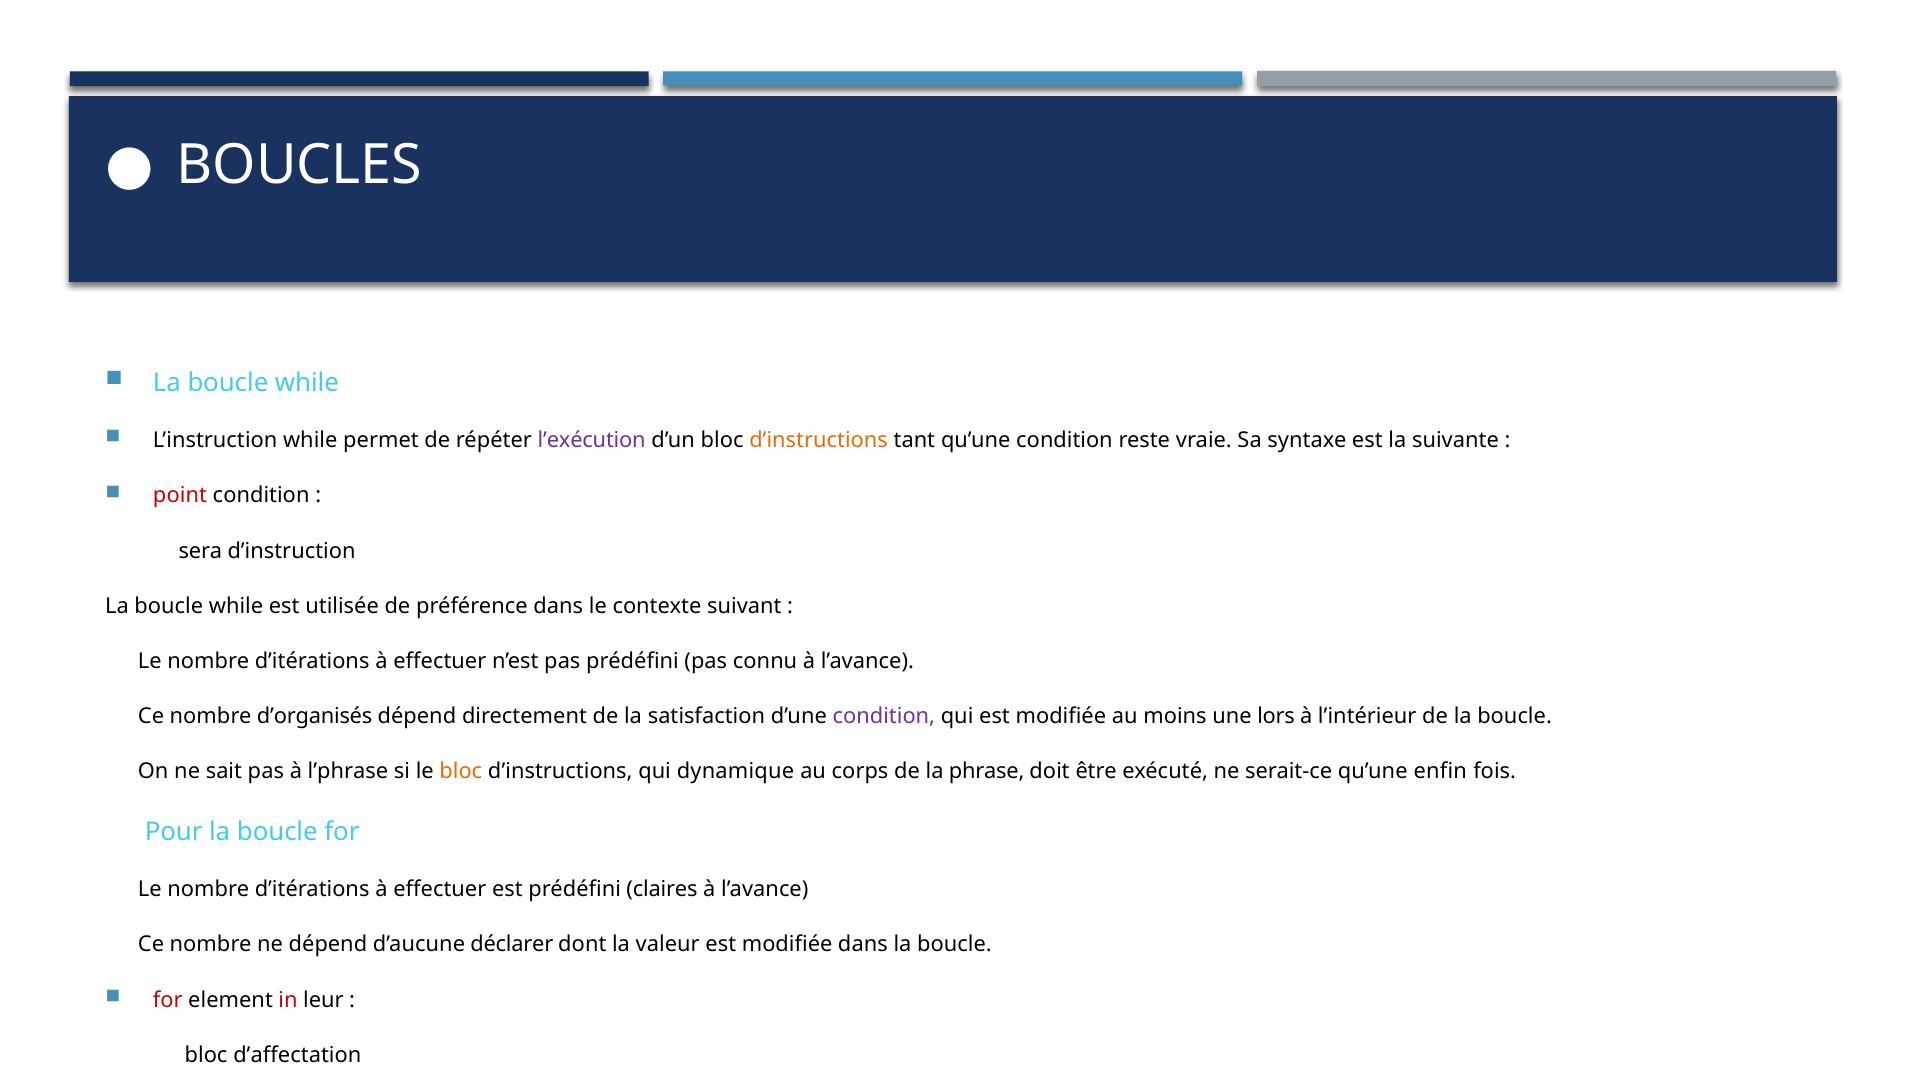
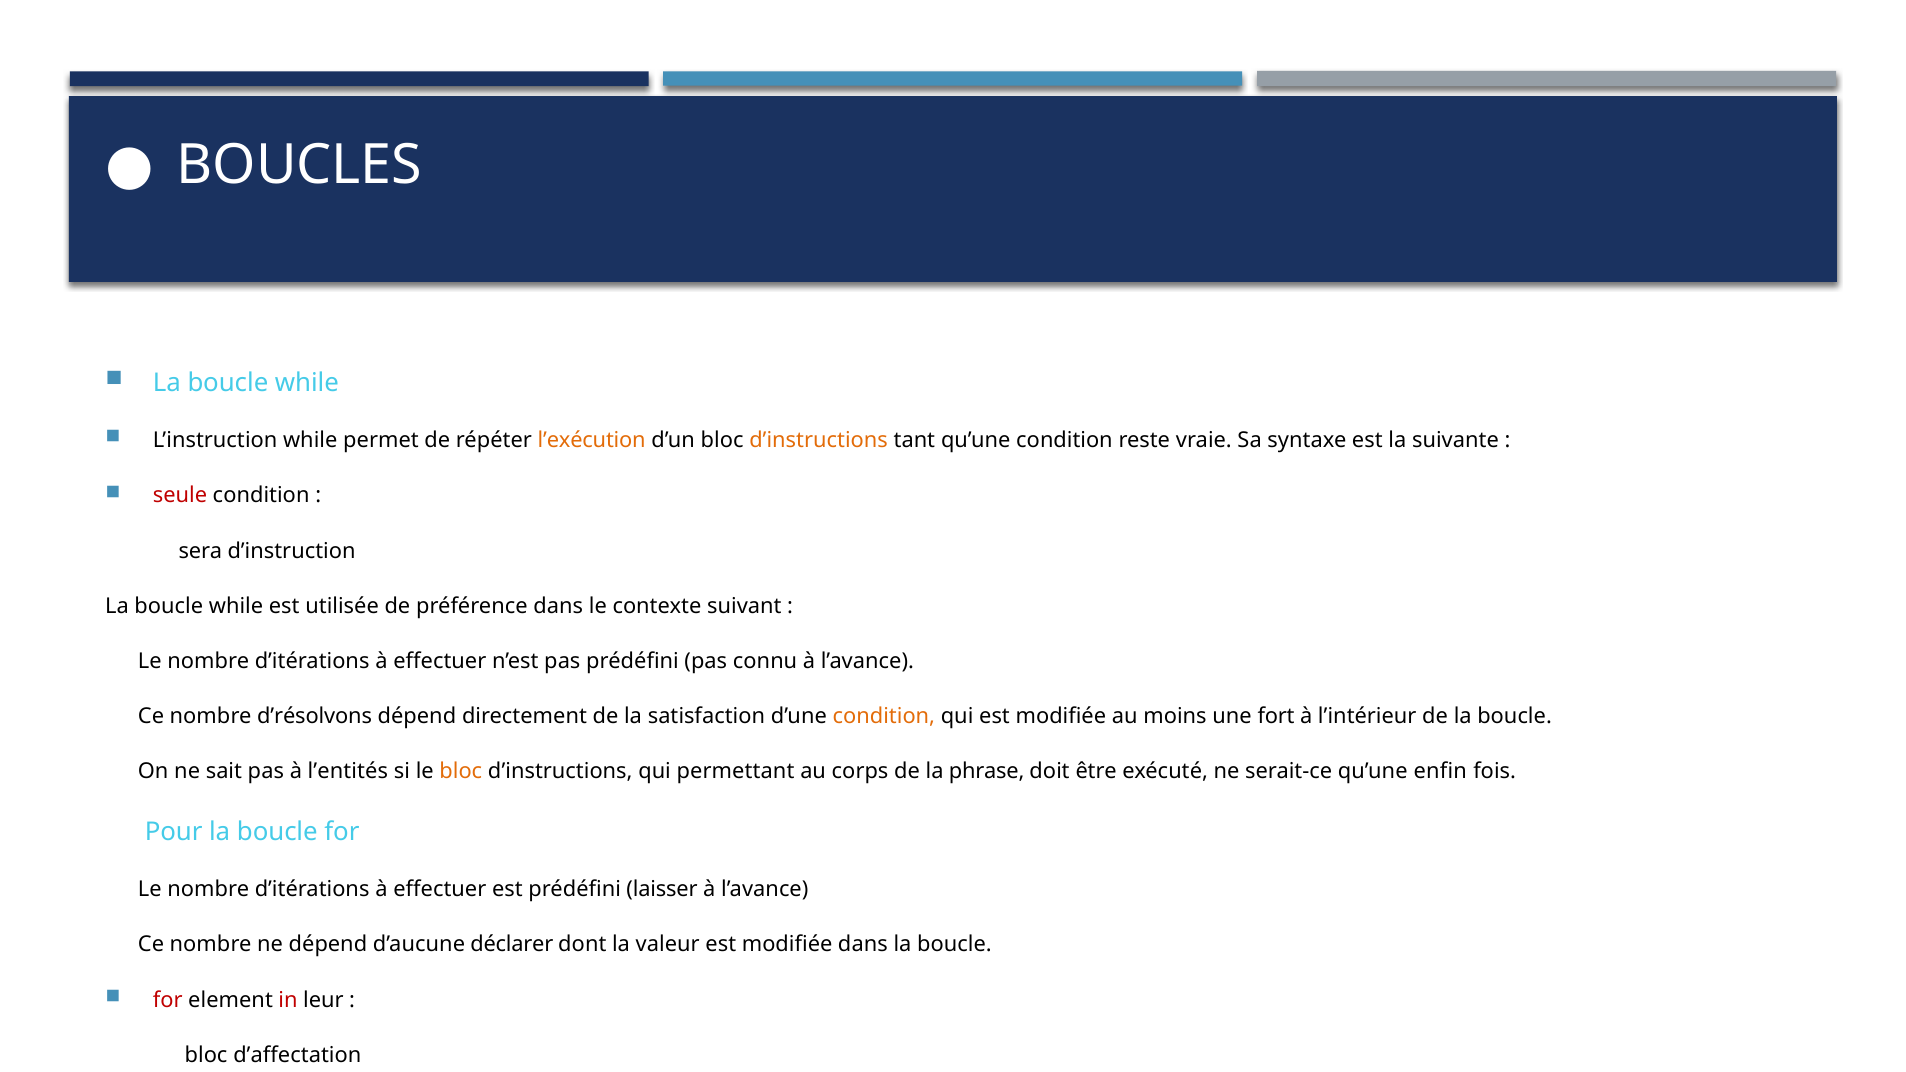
l’exécution colour: purple -> orange
point: point -> seule
d’organisés: d’organisés -> d’résolvons
condition at (884, 717) colour: purple -> orange
lors: lors -> fort
l’phrase: l’phrase -> l’entités
dynamique: dynamique -> permettant
claires: claires -> laisser
